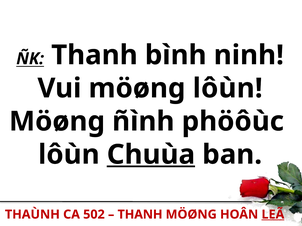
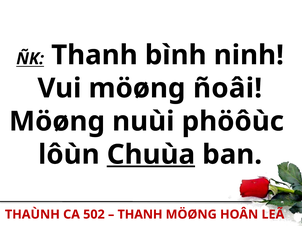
möøng lôùn: lôùn -> ñoâi
ñình: ñình -> nuùi
LEÃ underline: present -> none
